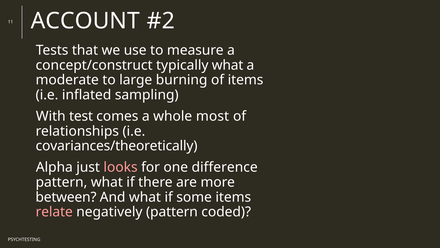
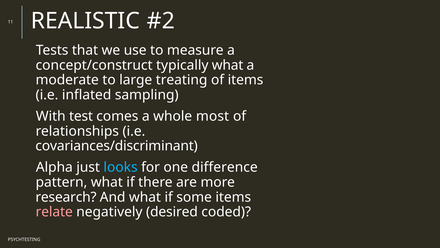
ACCOUNT: ACCOUNT -> REALISTIC
burning: burning -> treating
covariances/theoretically: covariances/theoretically -> covariances/discriminant
looks colour: pink -> light blue
between: between -> research
negatively pattern: pattern -> desired
